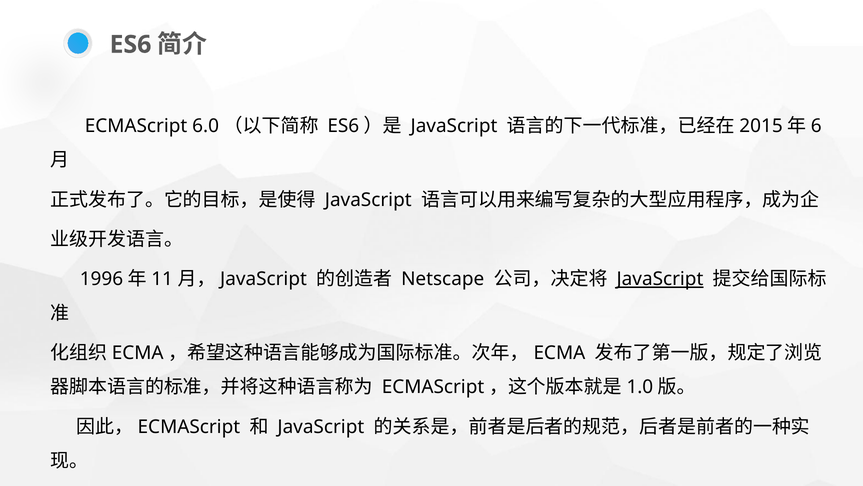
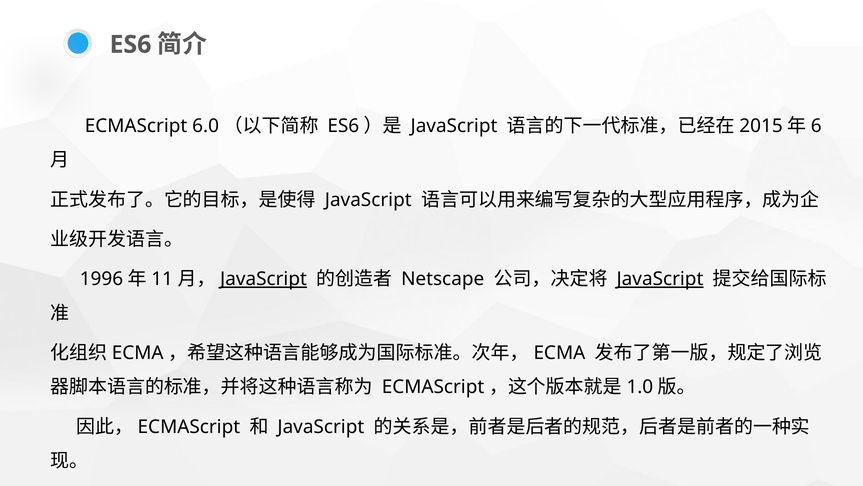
JavaScript at (263, 279) underline: none -> present
